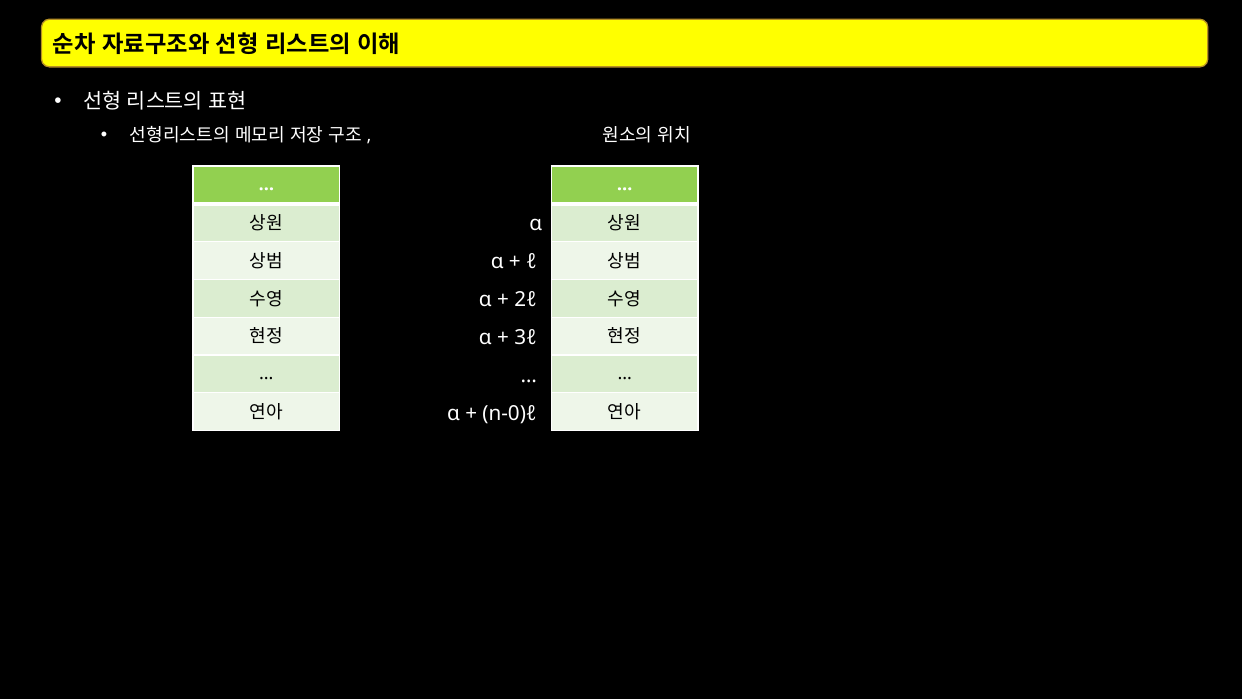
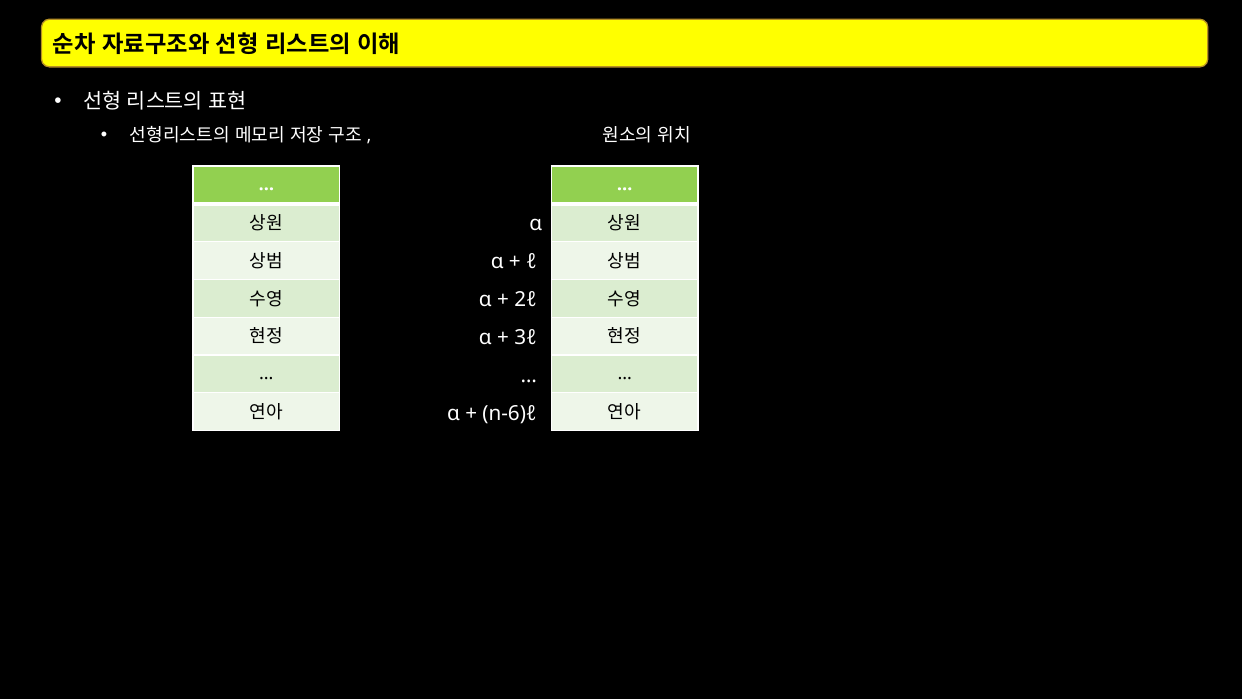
n-0)ℓ: n-0)ℓ -> n-6)ℓ
